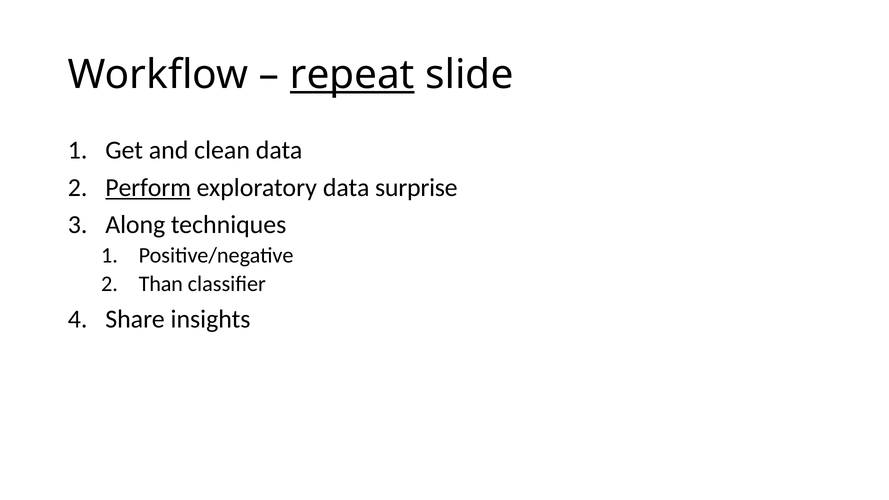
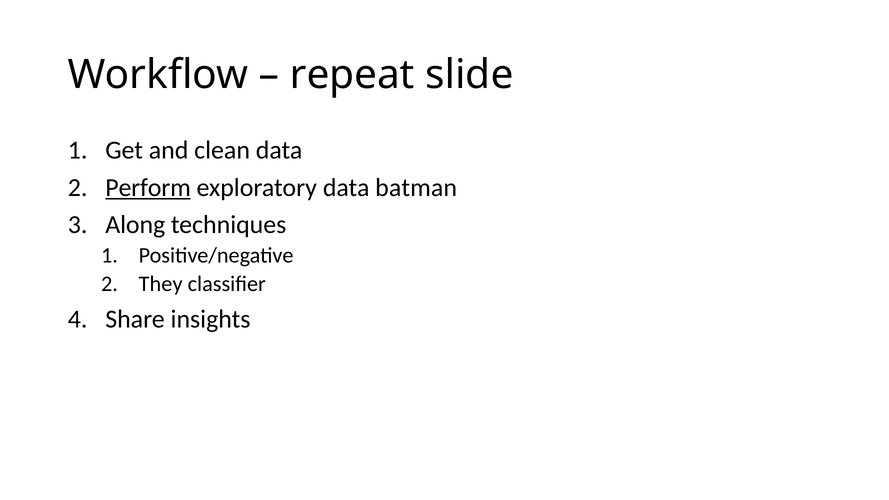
repeat underline: present -> none
surprise: surprise -> batman
Than: Than -> They
